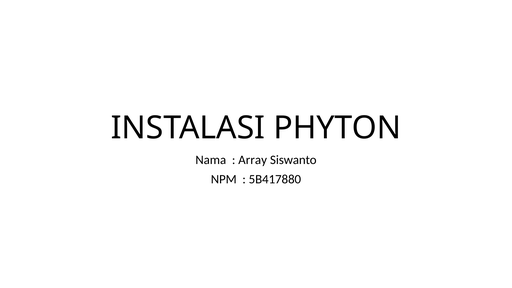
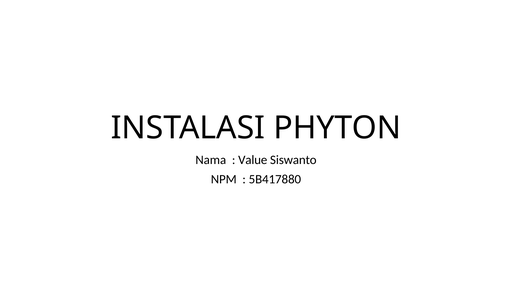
Array: Array -> Value
